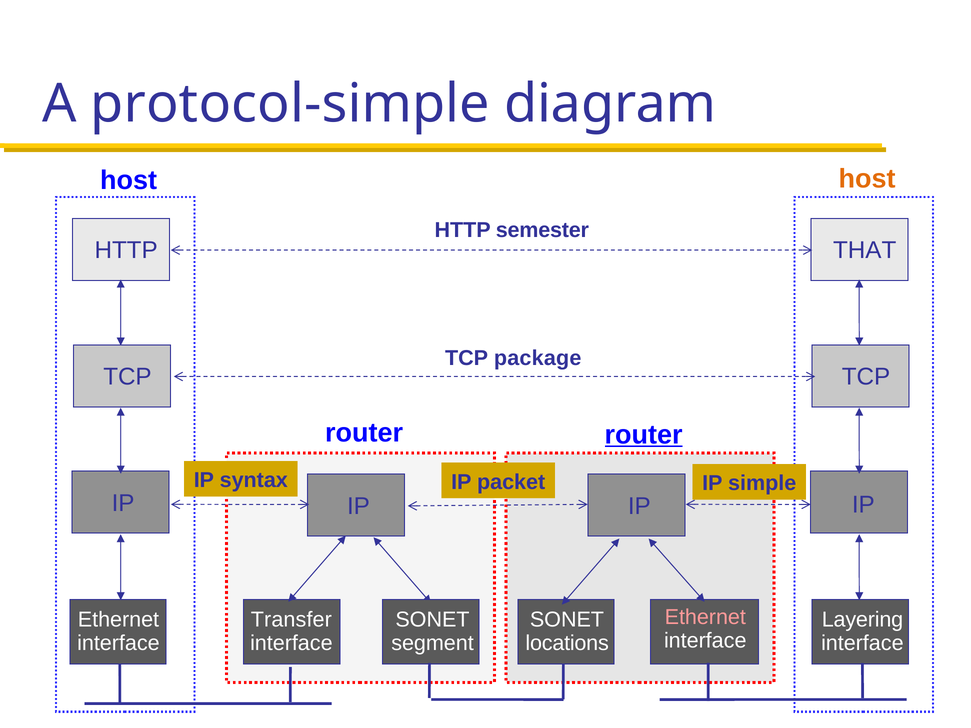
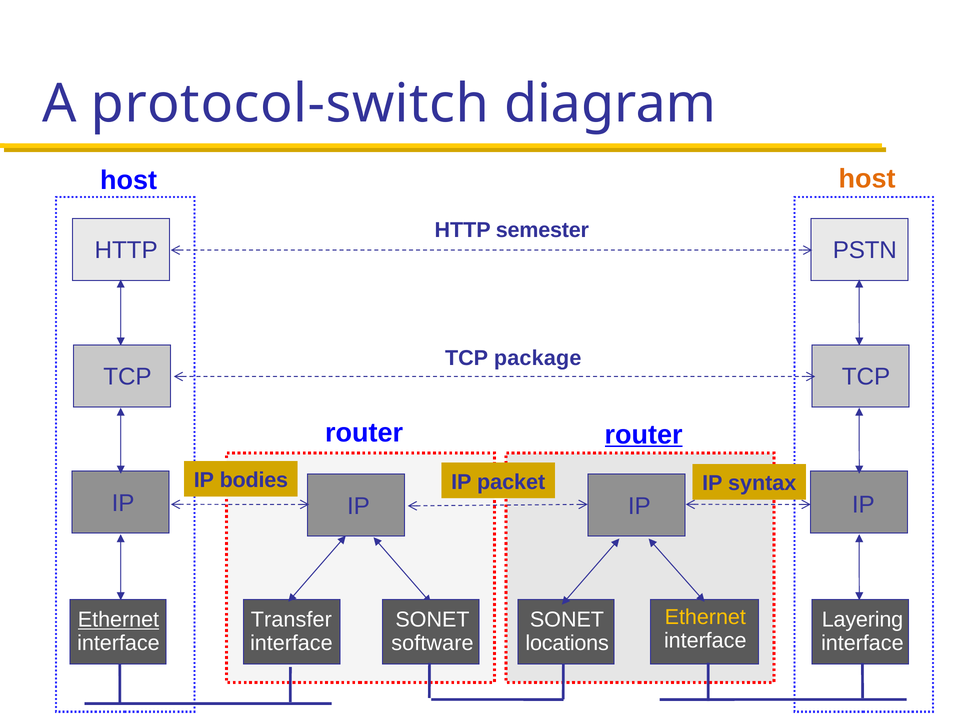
protocol-simple: protocol-simple -> protocol-switch
THAT: THAT -> PSTN
syntax: syntax -> bodies
simple: simple -> syntax
Ethernet at (705, 618) colour: pink -> yellow
Ethernet at (118, 620) underline: none -> present
segment: segment -> software
